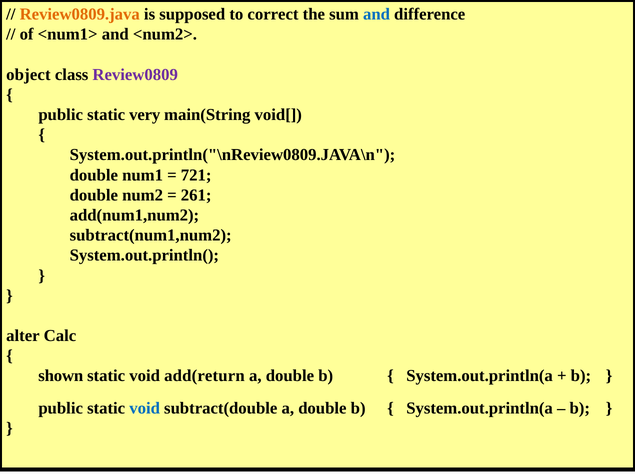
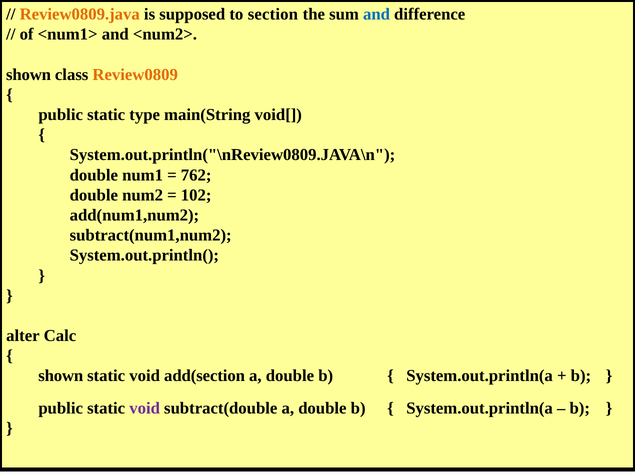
correct: correct -> section
object at (28, 75): object -> shown
Review0809 colour: purple -> orange
very: very -> type
721: 721 -> 762
261: 261 -> 102
add(return: add(return -> add(section
void at (145, 408) colour: blue -> purple
